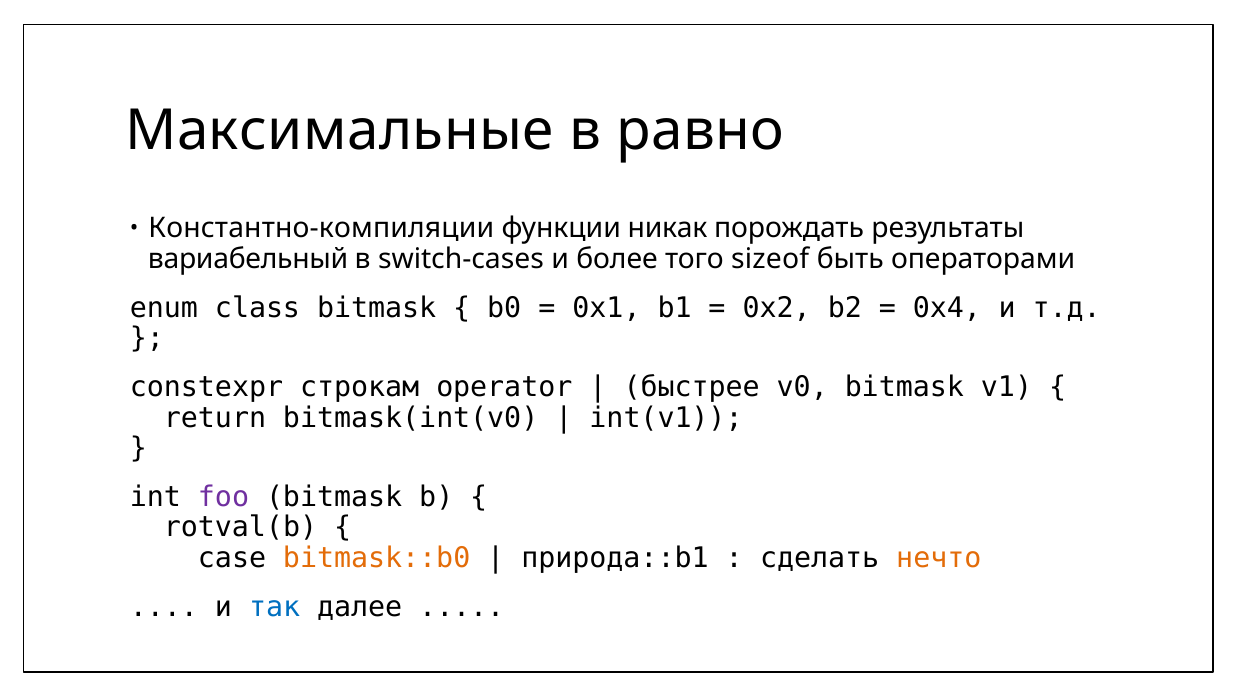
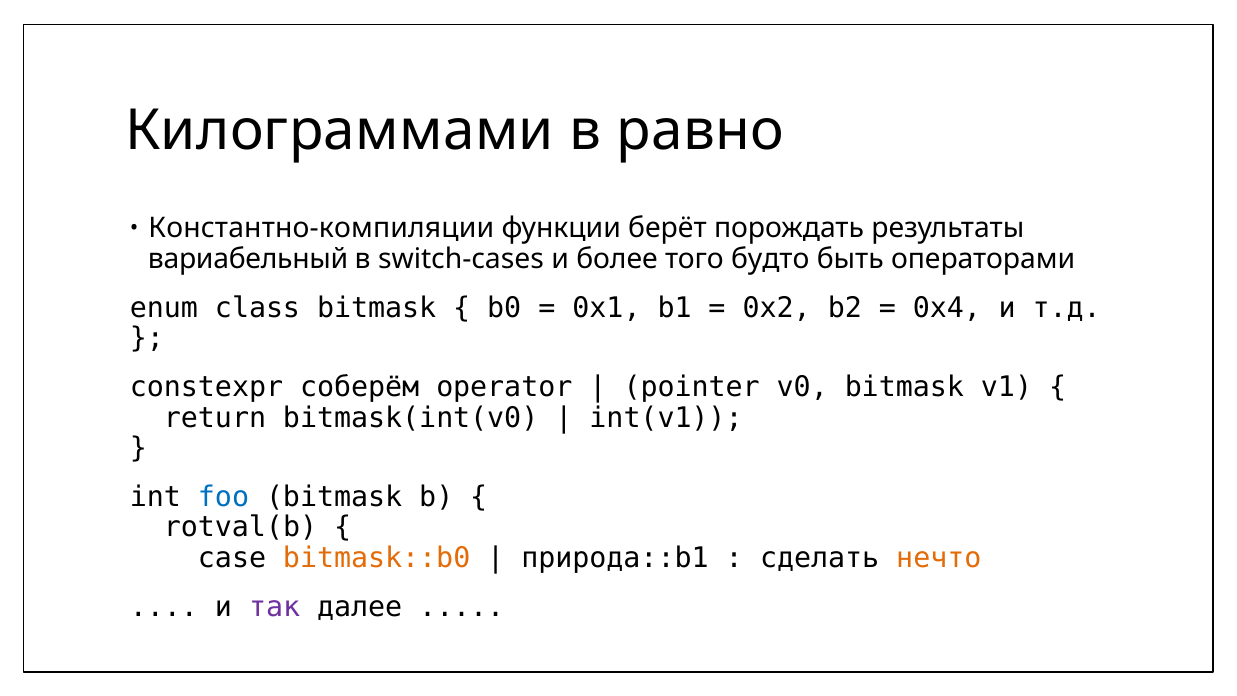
Максимальные: Максимальные -> Килограммами
никак: никак -> берёт
sizeof: sizeof -> будто
строкам: строкам -> соберём
быстрее: быстрее -> pointer
foo colour: purple -> blue
так colour: blue -> purple
